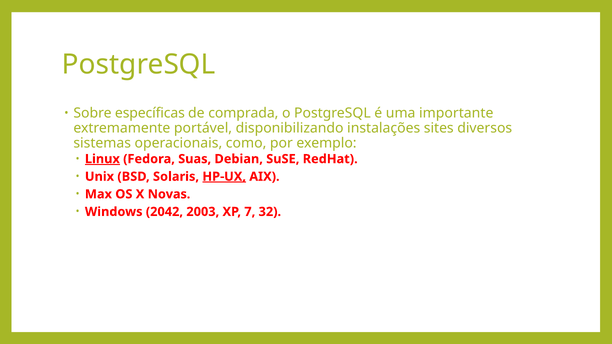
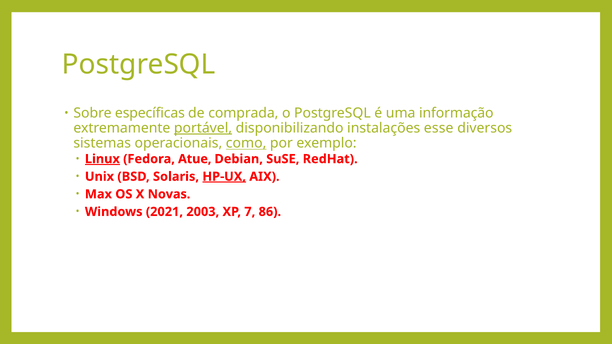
importante: importante -> informação
portável underline: none -> present
sites: sites -> esse
como underline: none -> present
Suas: Suas -> Atue
2042: 2042 -> 2021
32: 32 -> 86
